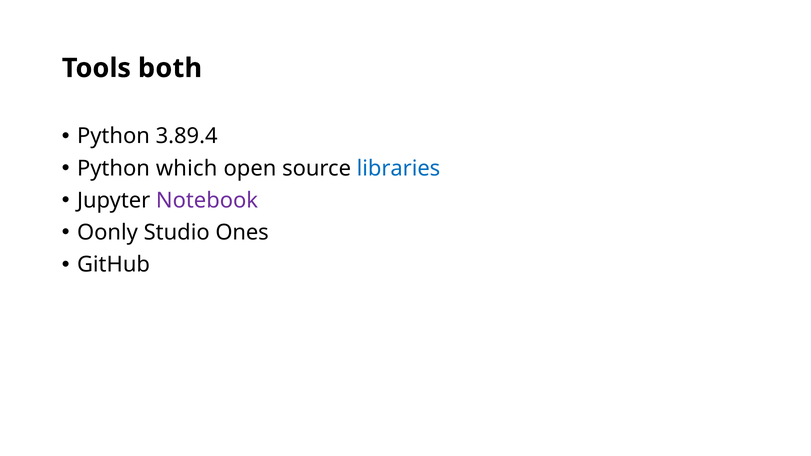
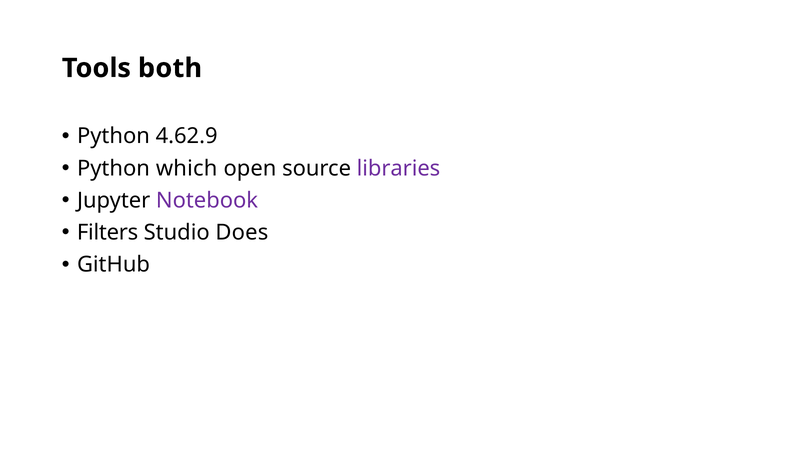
3.89.4: 3.89.4 -> 4.62.9
libraries colour: blue -> purple
Oonly: Oonly -> Filters
Ones: Ones -> Does
